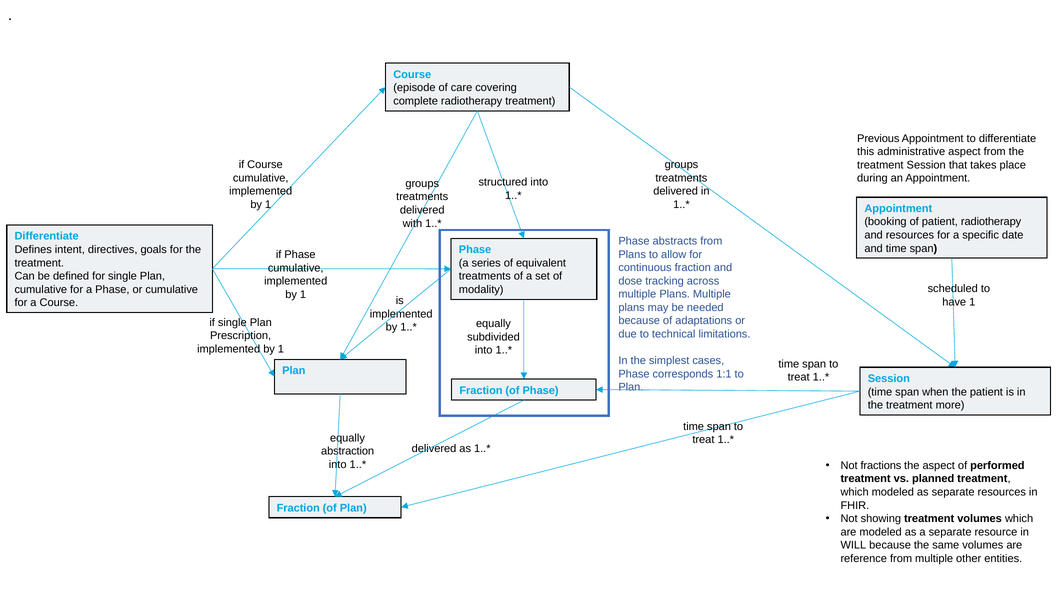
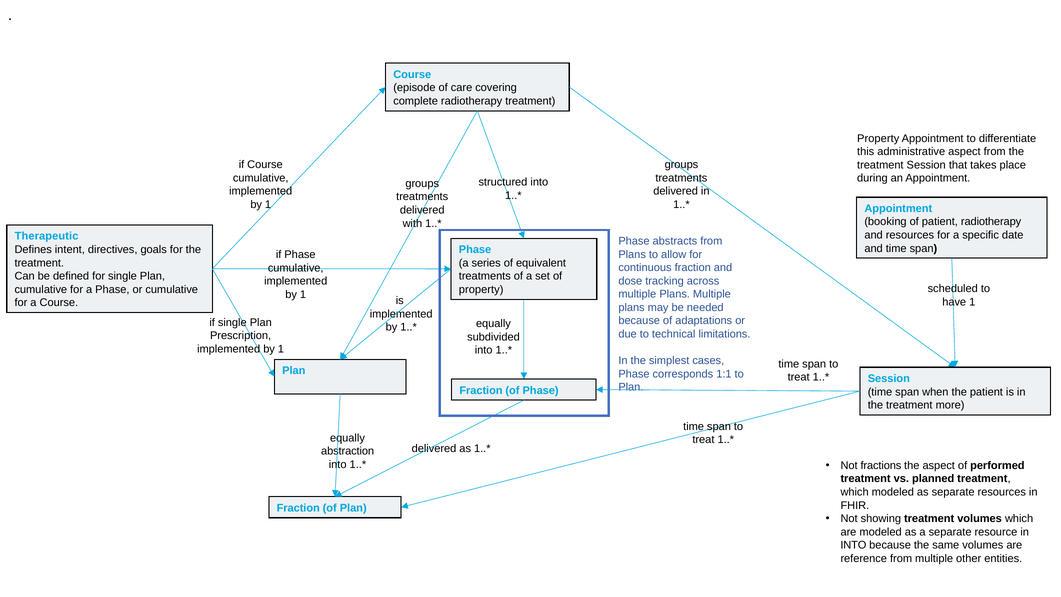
Previous at (878, 138): Previous -> Property
Differentiate at (47, 236): Differentiate -> Therapeutic
modality at (481, 289): modality -> property
WILL at (853, 545): WILL -> INTO
